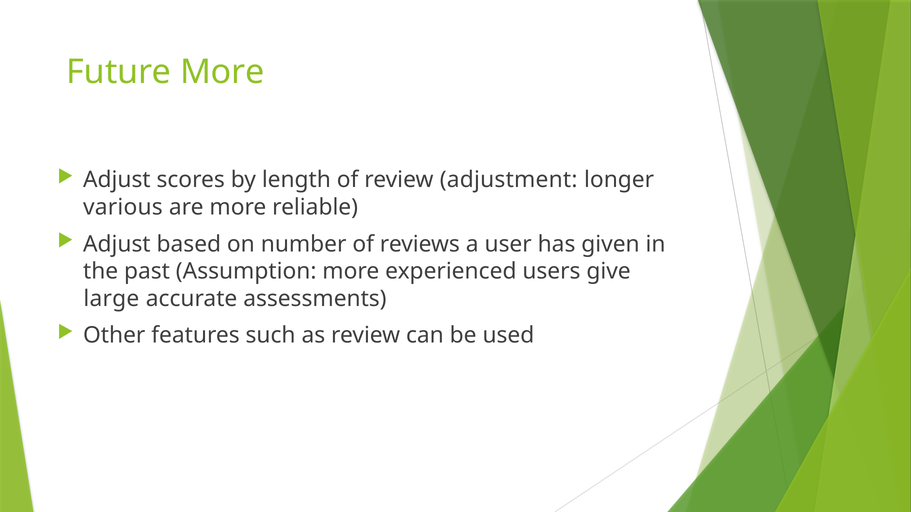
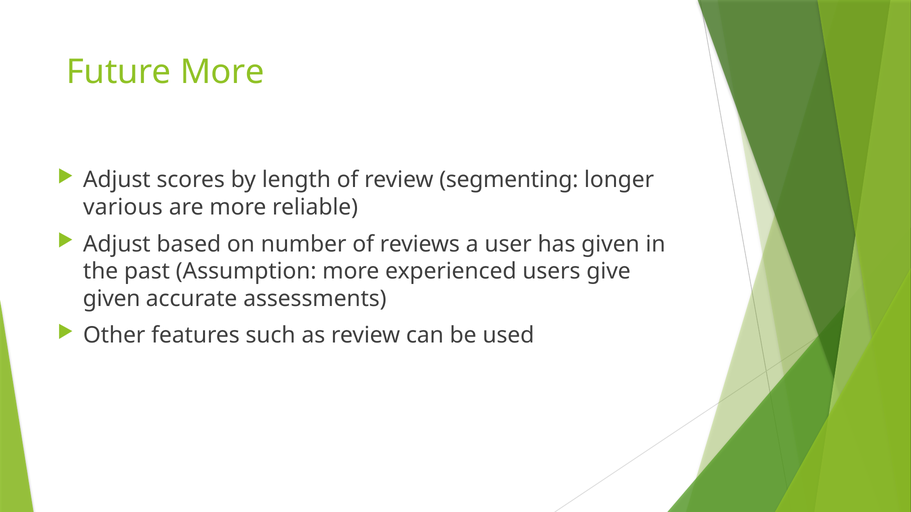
adjustment: adjustment -> segmenting
large at (111, 299): large -> given
